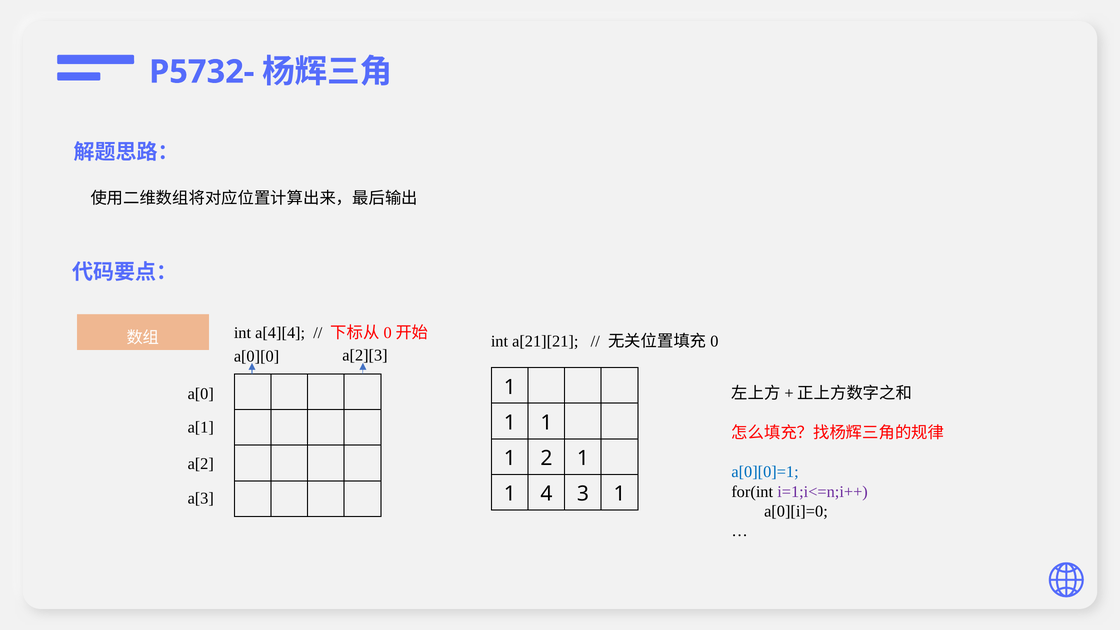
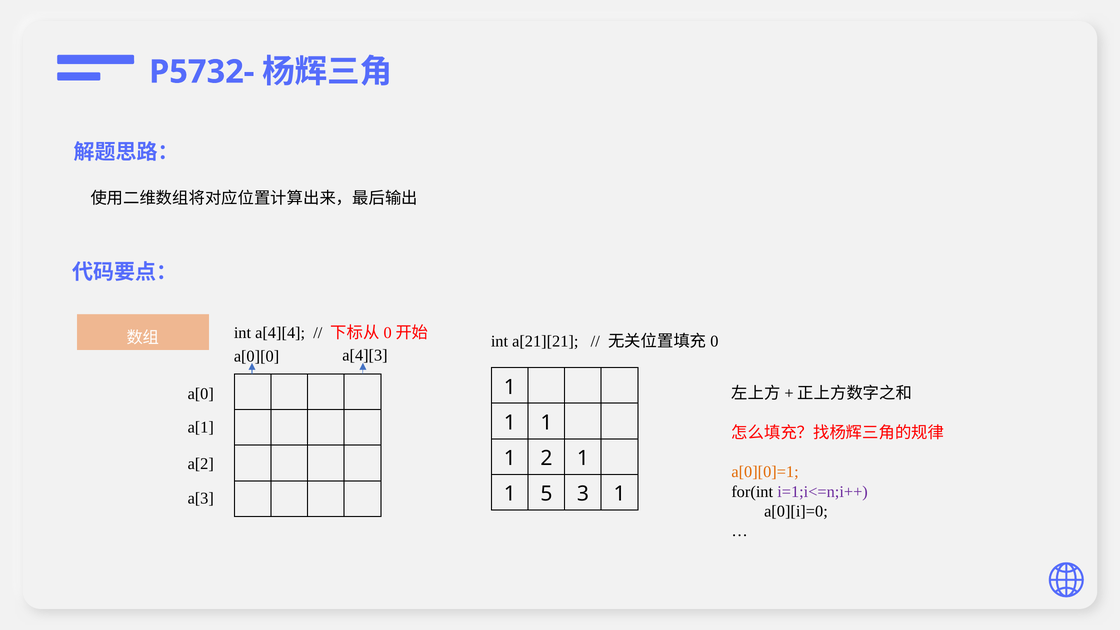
a[2][3: a[2][3 -> a[4][3
a[0][0]=1 colour: blue -> orange
4: 4 -> 5
